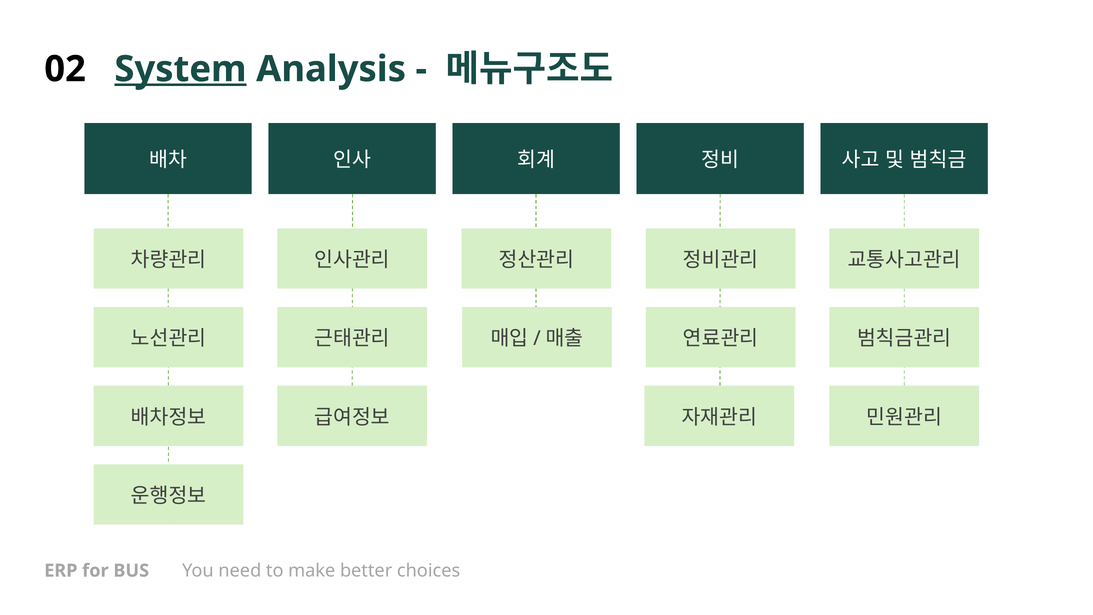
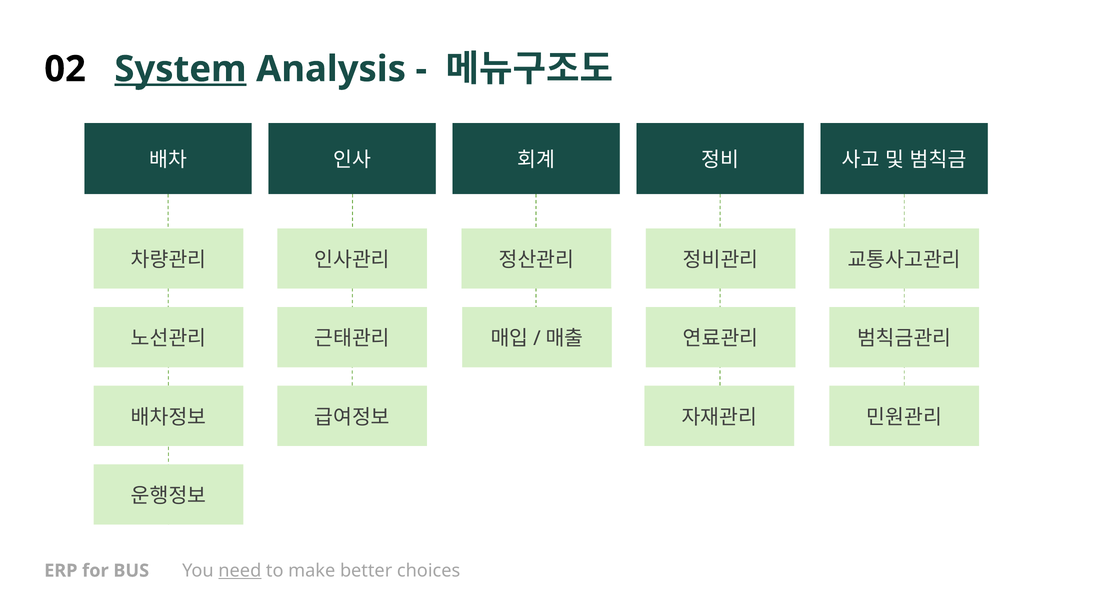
need underline: none -> present
